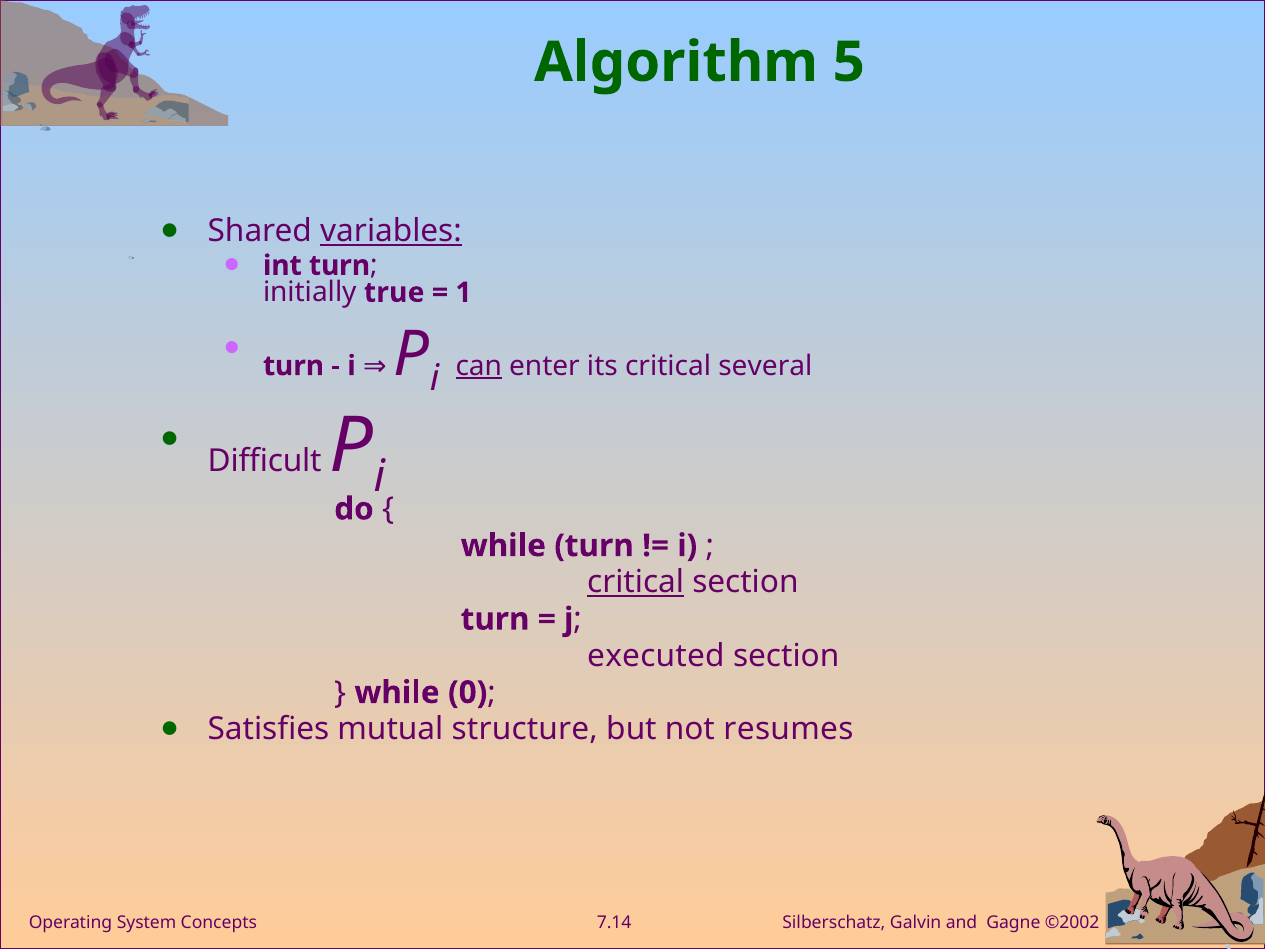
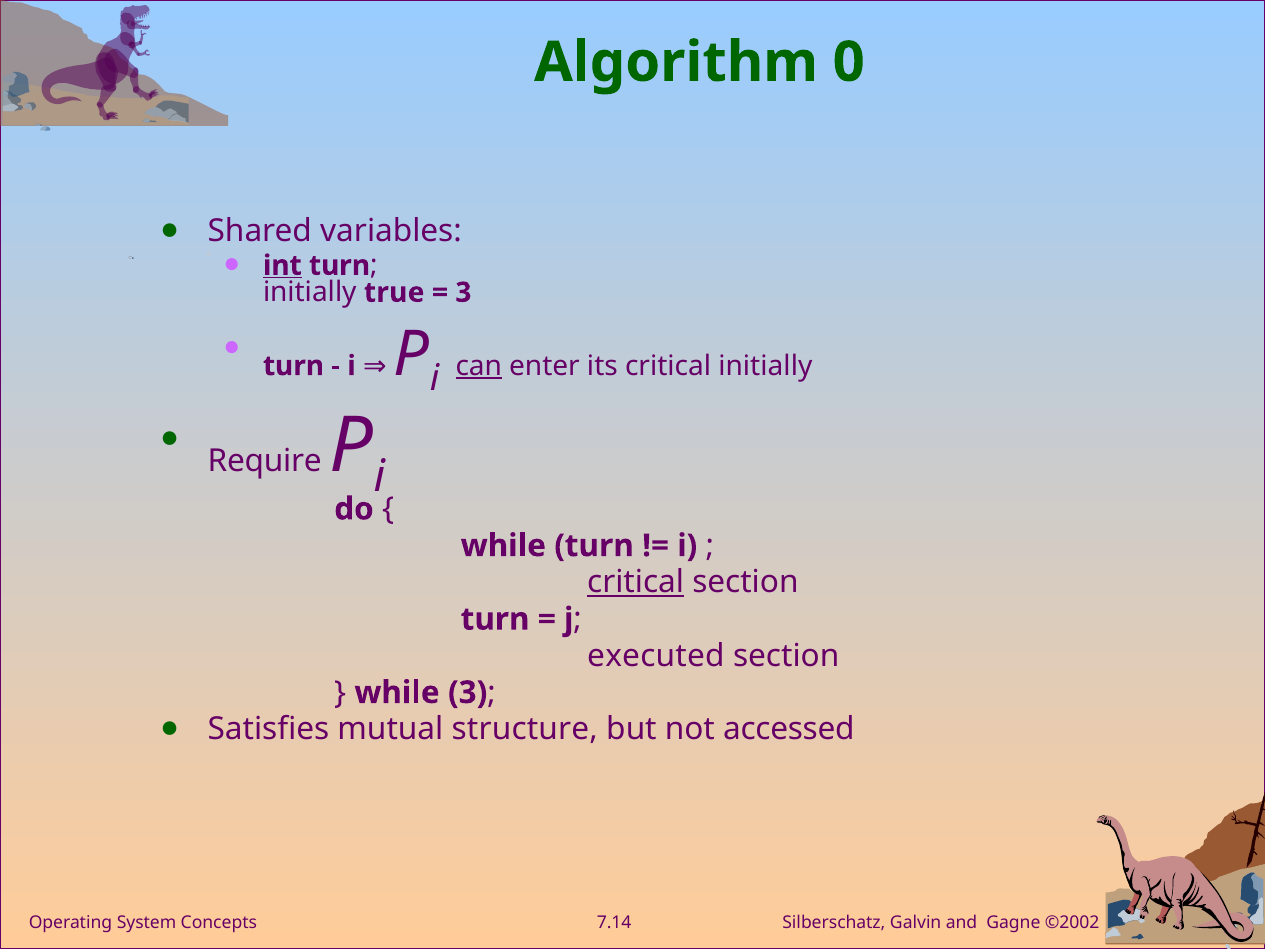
5: 5 -> 0
variables underline: present -> none
int underline: none -> present
1 at (463, 292): 1 -> 3
critical several: several -> initially
Difficult: Difficult -> Require
while 0: 0 -> 3
resumes: resumes -> accessed
